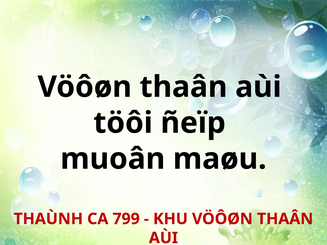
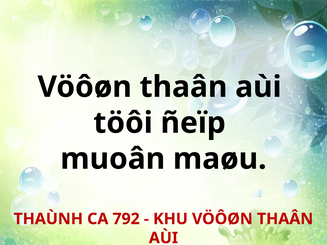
799: 799 -> 792
